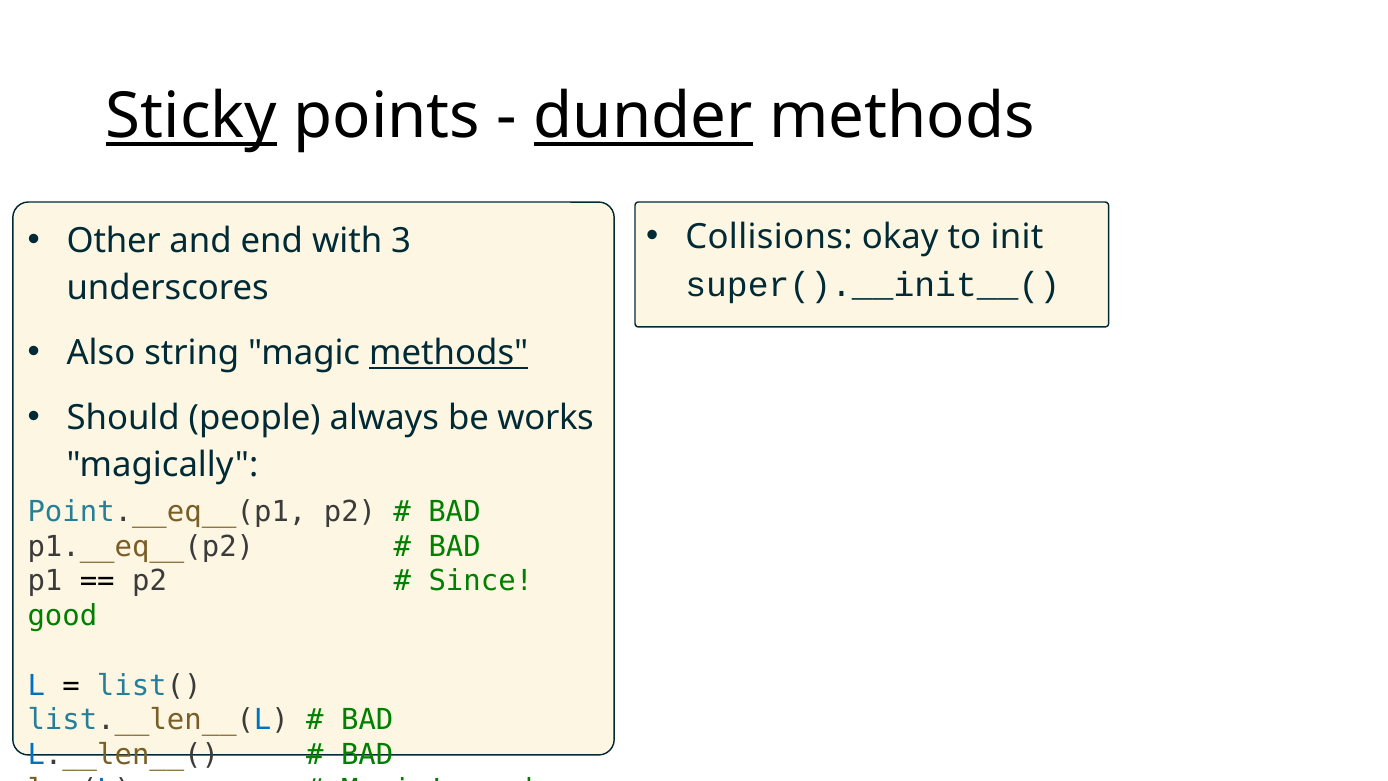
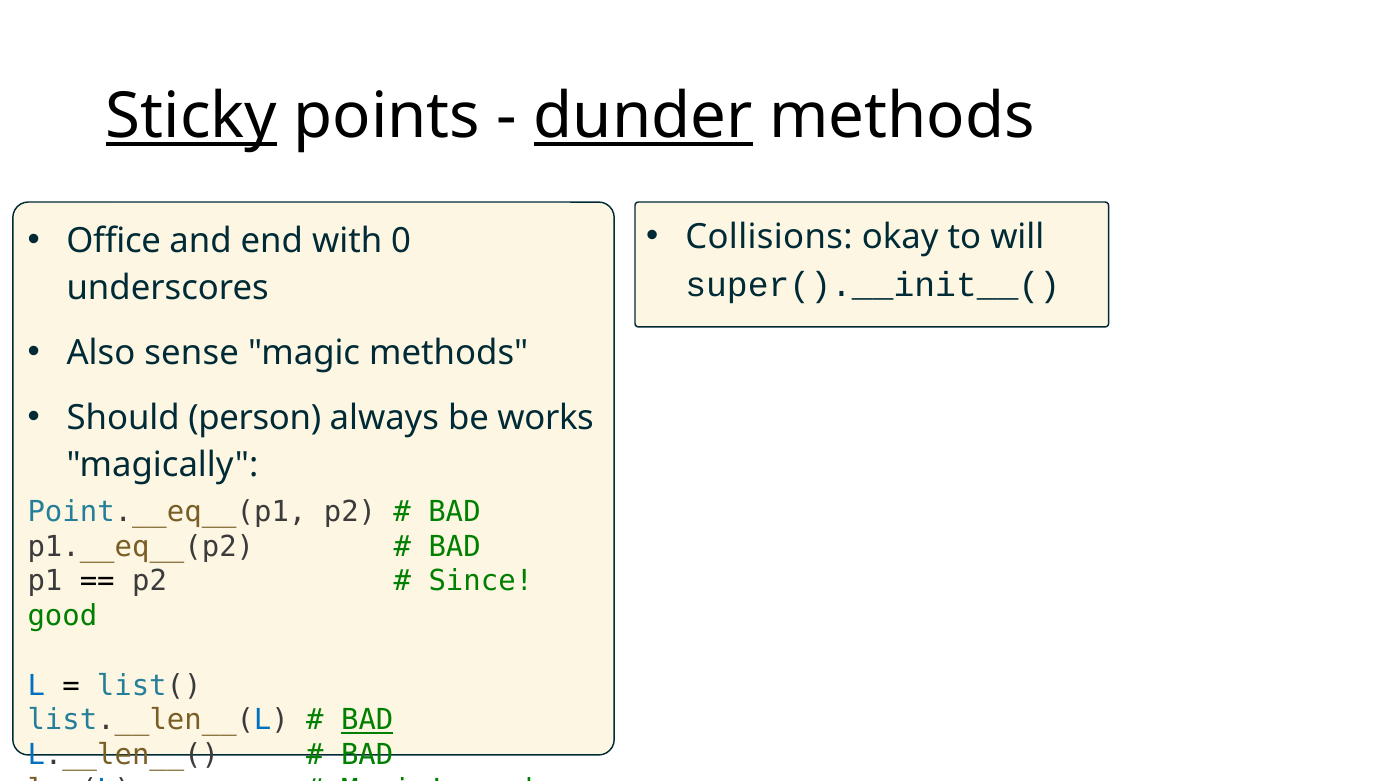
init: init -> will
Other: Other -> Office
3: 3 -> 0
string: string -> sense
methods at (449, 353) underline: present -> none
people: people -> person
BAD at (367, 720) underline: none -> present
